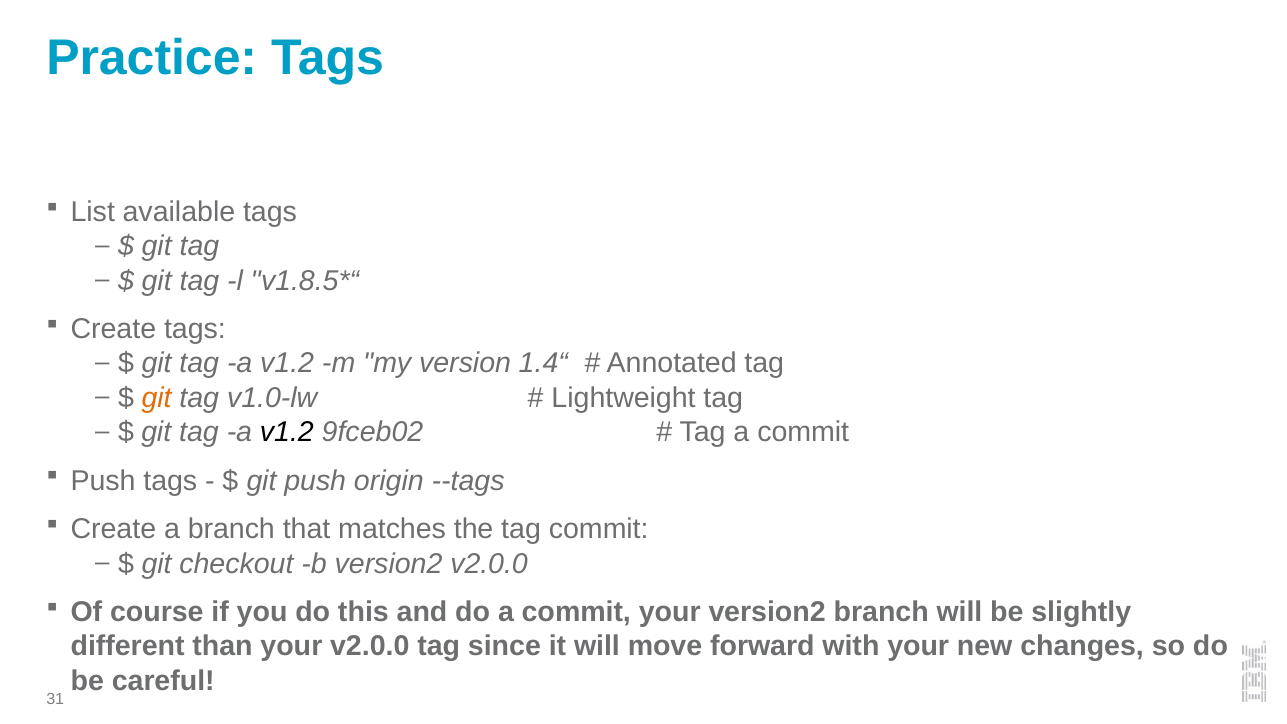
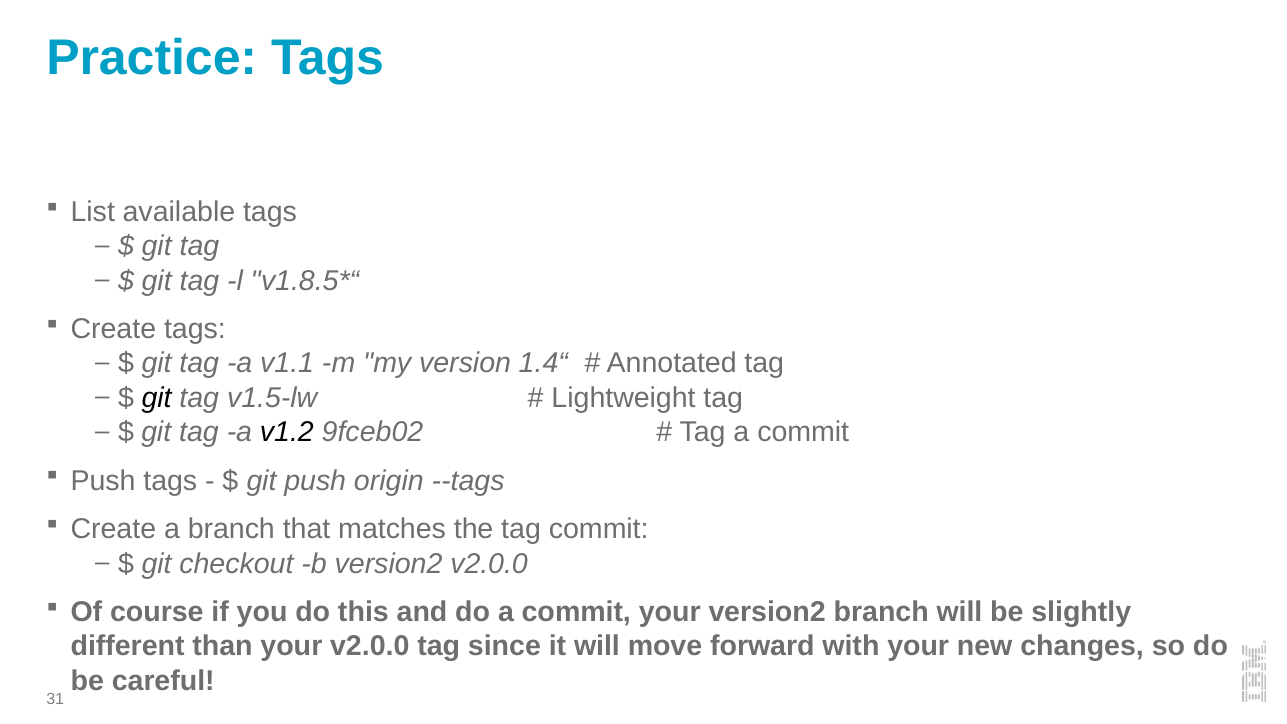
v1.2 at (287, 364): v1.2 -> v1.1
git at (157, 398) colour: orange -> black
v1.0-lw: v1.0-lw -> v1.5-lw
